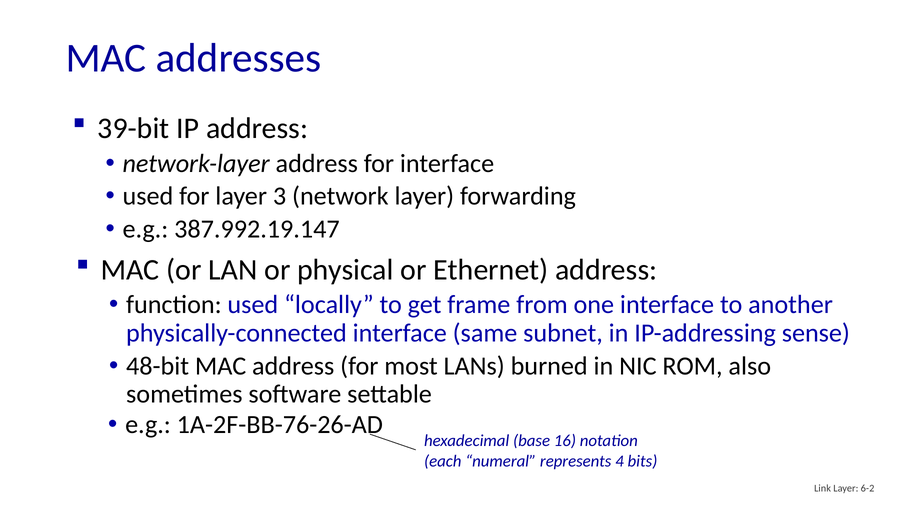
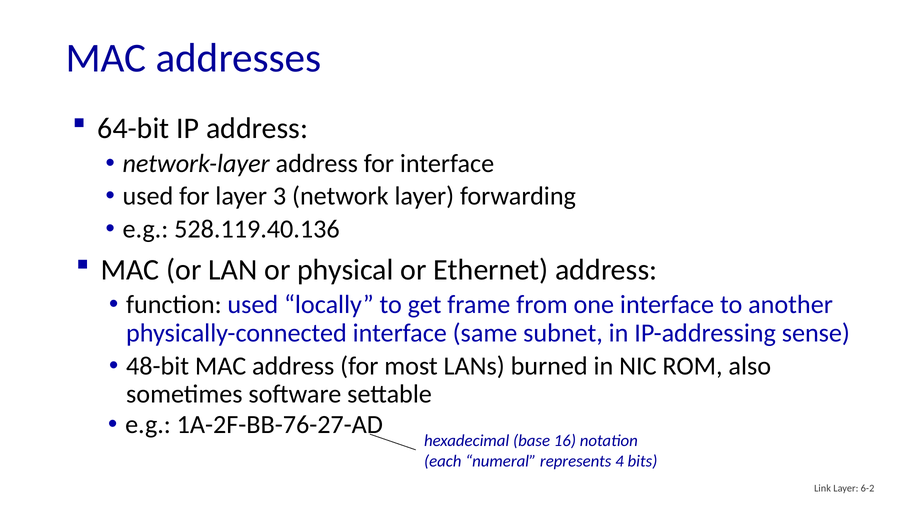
39-bit: 39-bit -> 64-bit
387.992.19.147: 387.992.19.147 -> 528.119.40.136
1A-2F-BB-76-26-AD: 1A-2F-BB-76-26-AD -> 1A-2F-BB-76-27-AD
